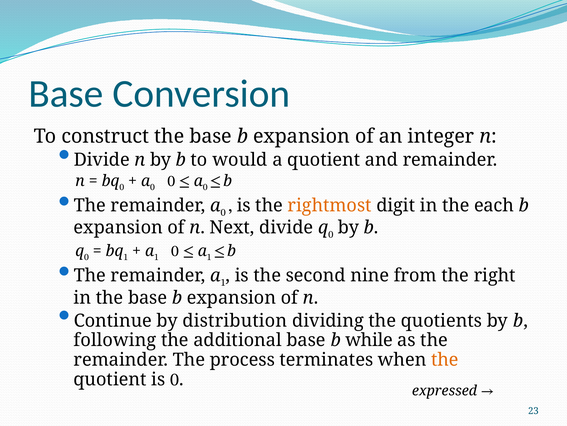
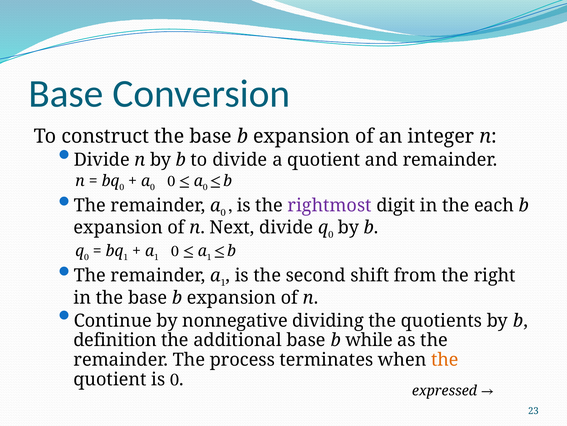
to would: would -> divide
rightmost colour: orange -> purple
nine: nine -> shift
distribution: distribution -> nonnegative
following: following -> definition
